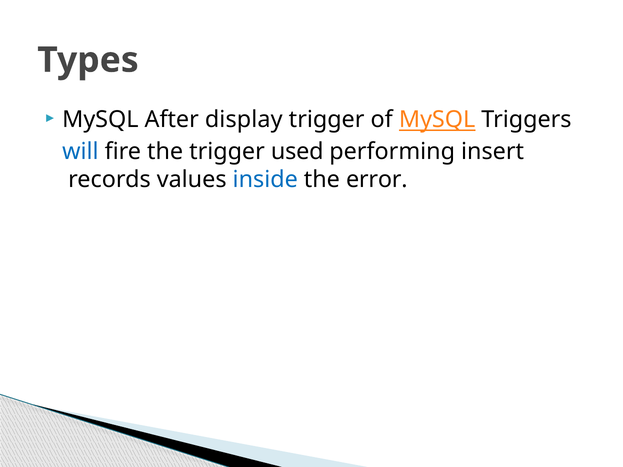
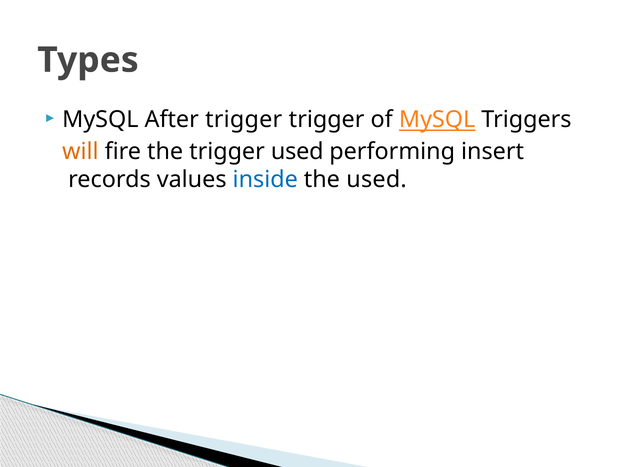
After display: display -> trigger
will colour: blue -> orange
the error: error -> used
